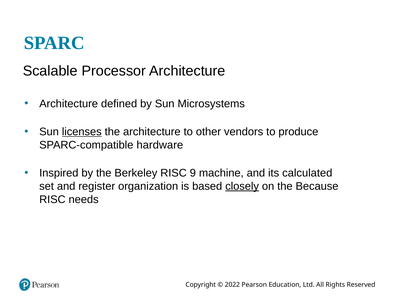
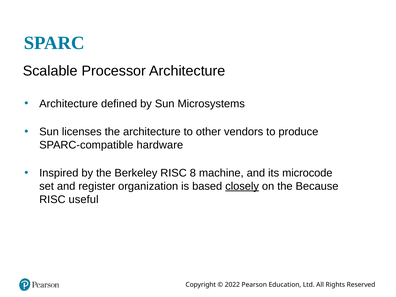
licenses underline: present -> none
9: 9 -> 8
calculated: calculated -> microcode
needs: needs -> useful
